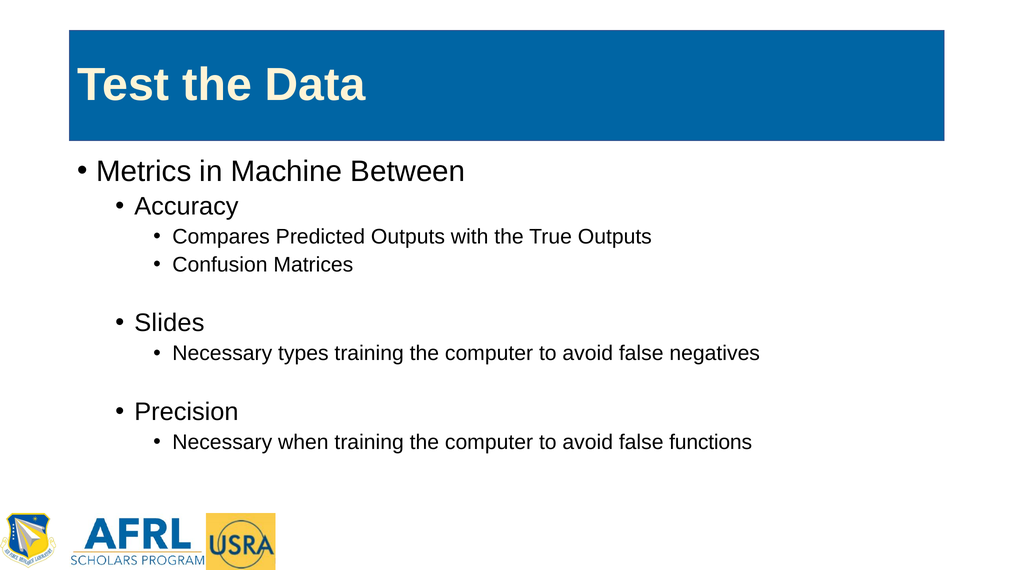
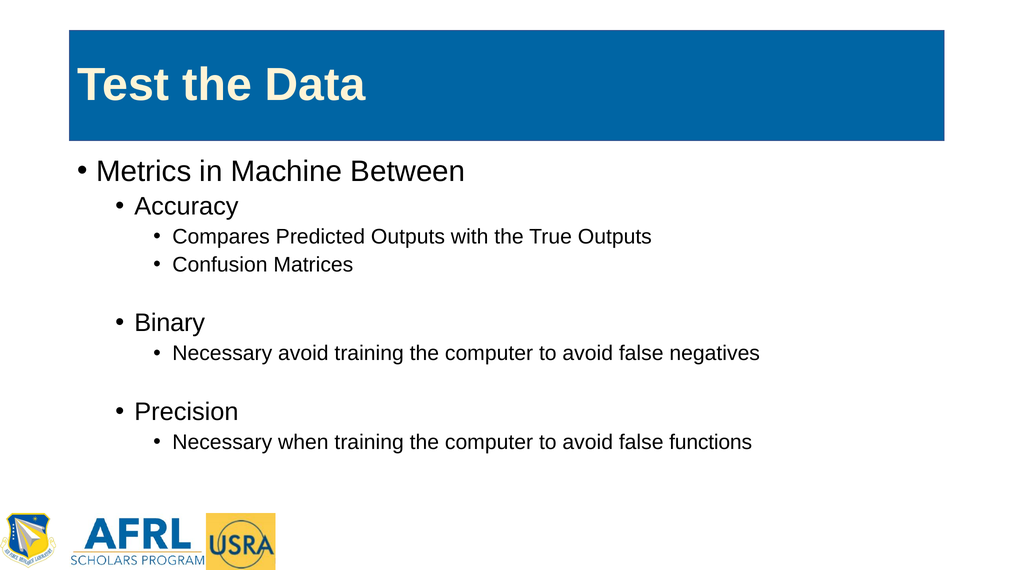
Slides: Slides -> Binary
Necessary types: types -> avoid
